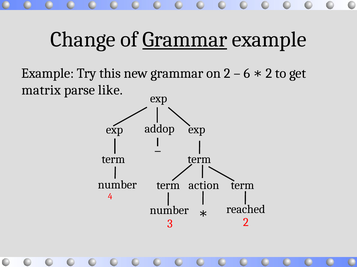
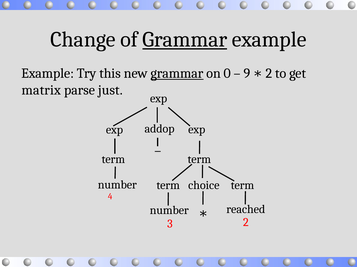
grammar at (177, 74) underline: none -> present
on 2: 2 -> 0
6: 6 -> 9
like: like -> just
action: action -> choice
